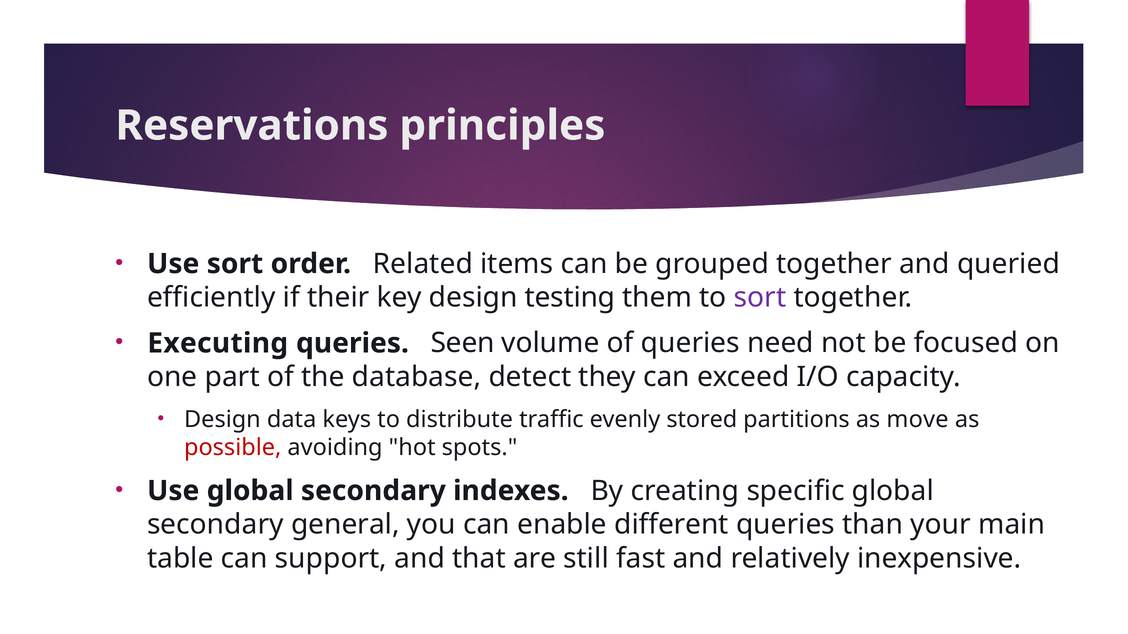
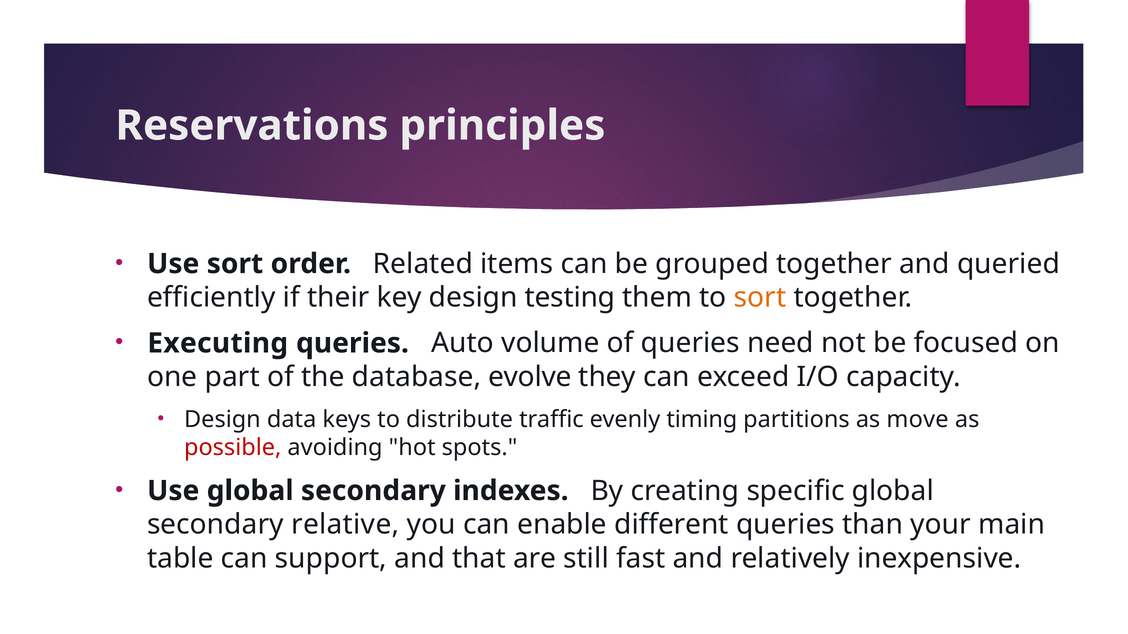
sort at (760, 298) colour: purple -> orange
Seen: Seen -> Auto
detect: detect -> evolve
stored: stored -> timing
general: general -> relative
